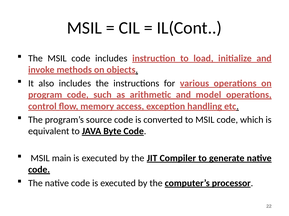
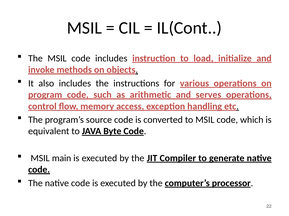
model: model -> serves
